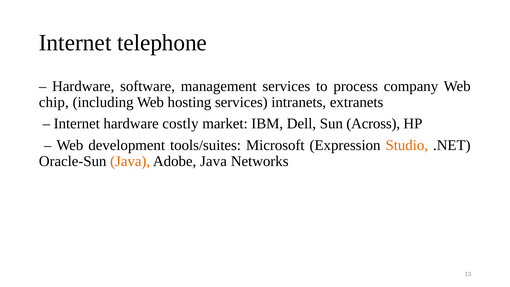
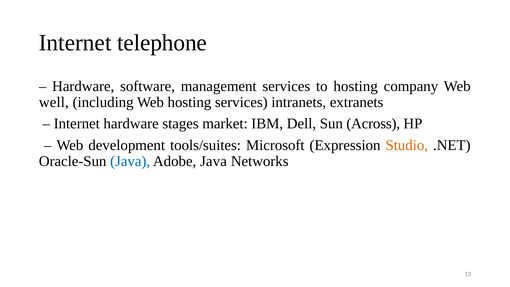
to process: process -> hosting
chip: chip -> well
costly: costly -> stages
Java at (130, 161) colour: orange -> blue
